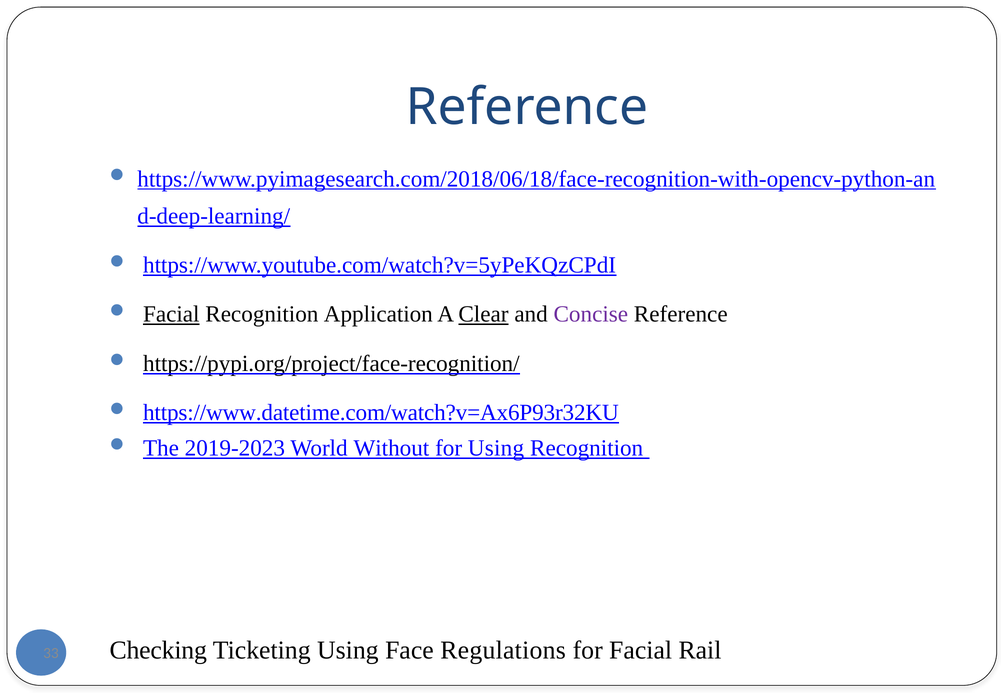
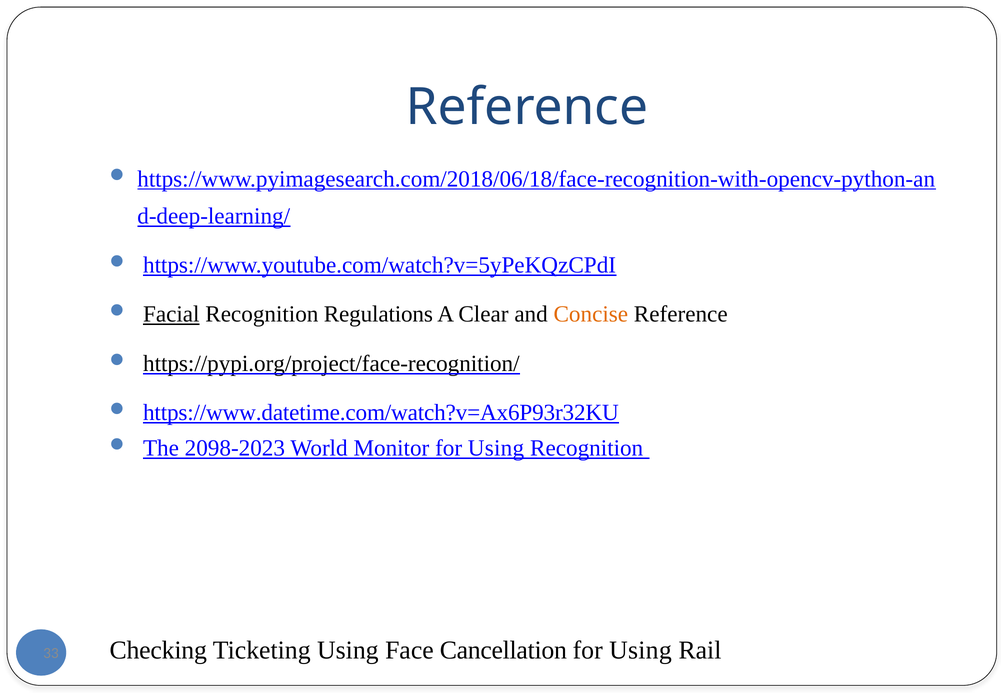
Application: Application -> Regulations
Clear underline: present -> none
Concise colour: purple -> orange
2019-2023: 2019-2023 -> 2098-2023
Without: Without -> Monitor
Regulations: Regulations -> Cancellation
Facial at (641, 651): Facial -> Using
